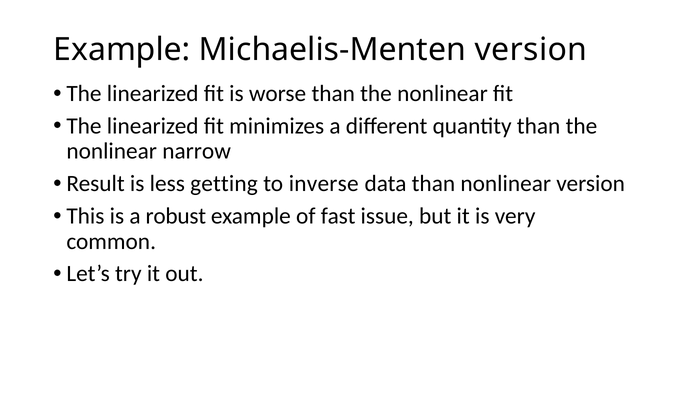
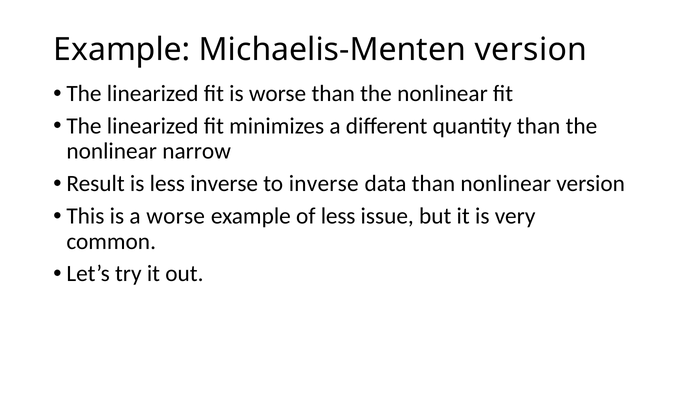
less getting: getting -> inverse
a robust: robust -> worse
of fast: fast -> less
